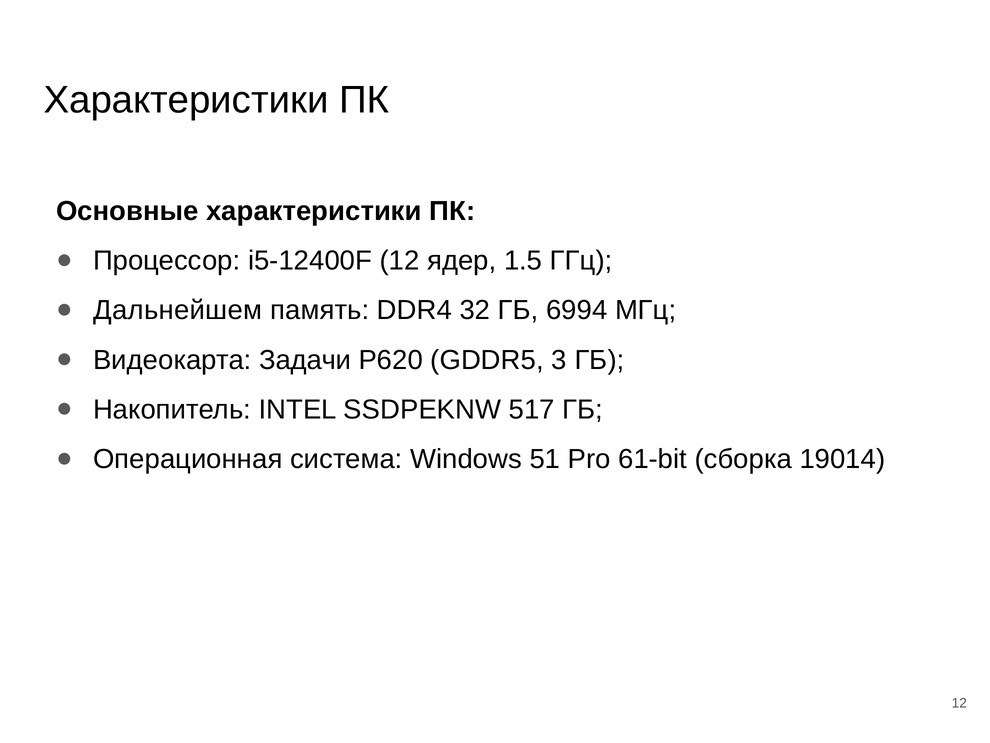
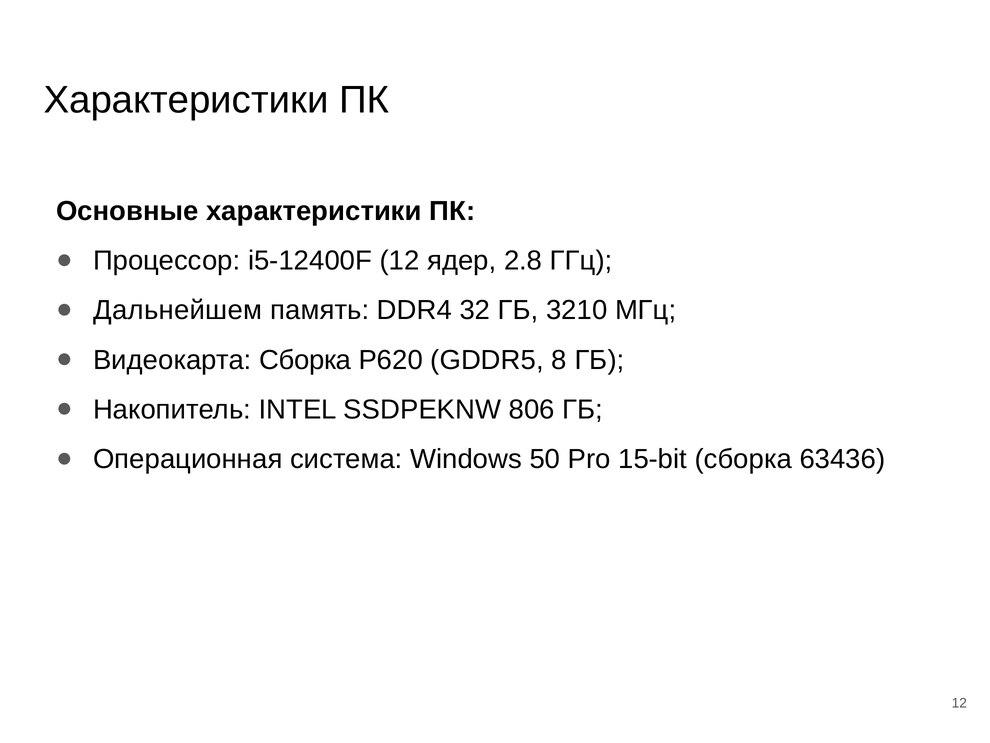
1.5: 1.5 -> 2.8
6994: 6994 -> 3210
Видеокарта Задачи: Задачи -> Сборка
3: 3 -> 8
517: 517 -> 806
51: 51 -> 50
61-bit: 61-bit -> 15-bit
19014: 19014 -> 63436
